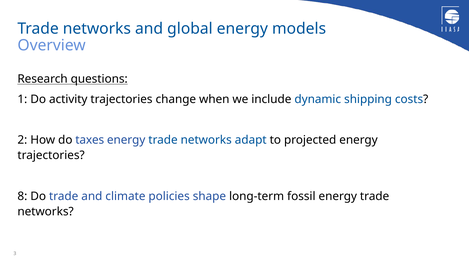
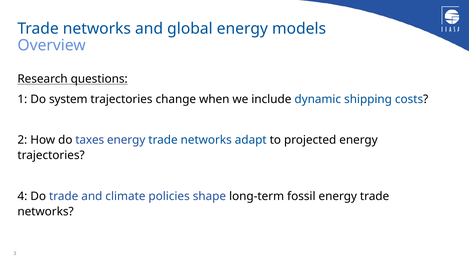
activity: activity -> system
8: 8 -> 4
